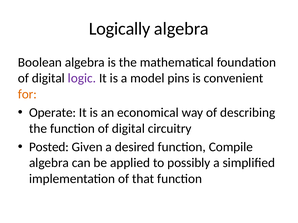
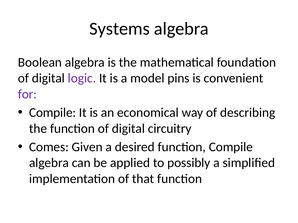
Logically: Logically -> Systems
for colour: orange -> purple
Operate at (53, 113): Operate -> Compile
Posted: Posted -> Comes
